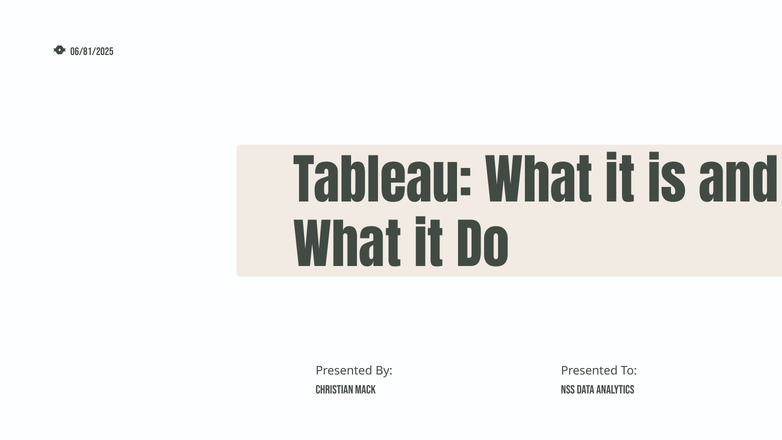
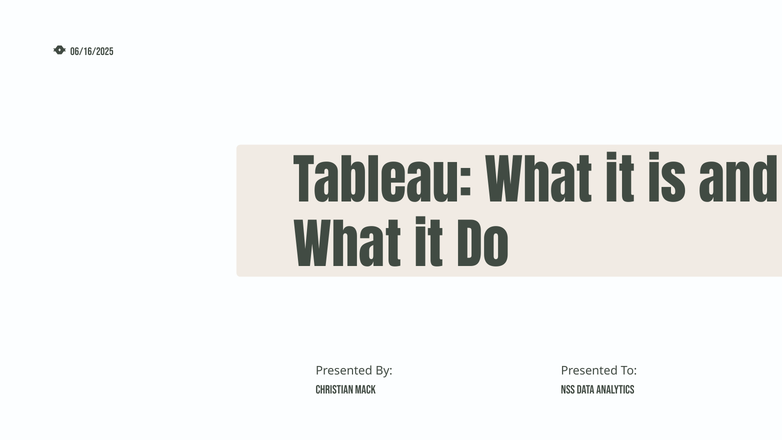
06/81/2025: 06/81/2025 -> 06/16/2025
